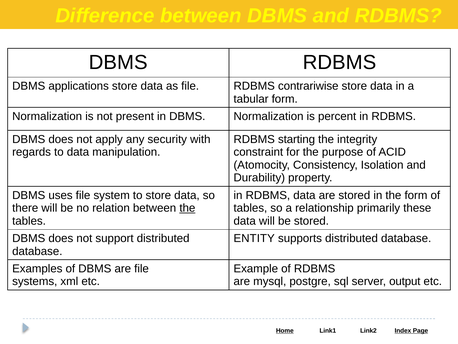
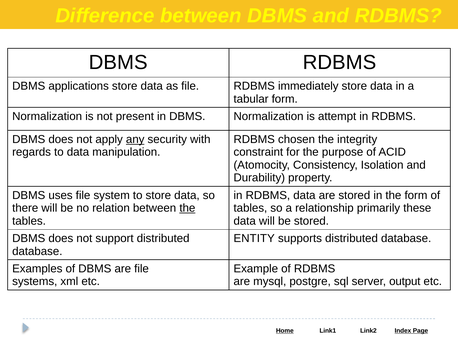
contrariwise: contrariwise -> immediately
percent: percent -> attempt
any underline: none -> present
starting: starting -> chosen
